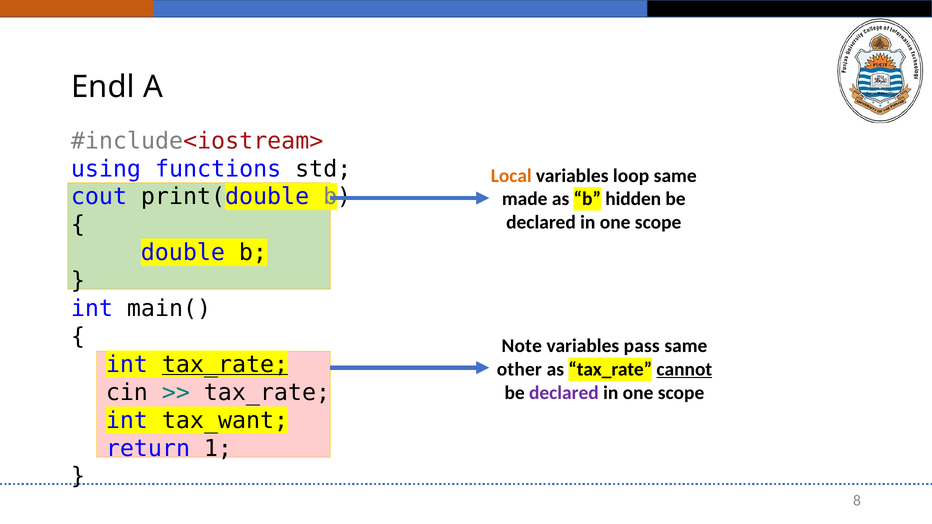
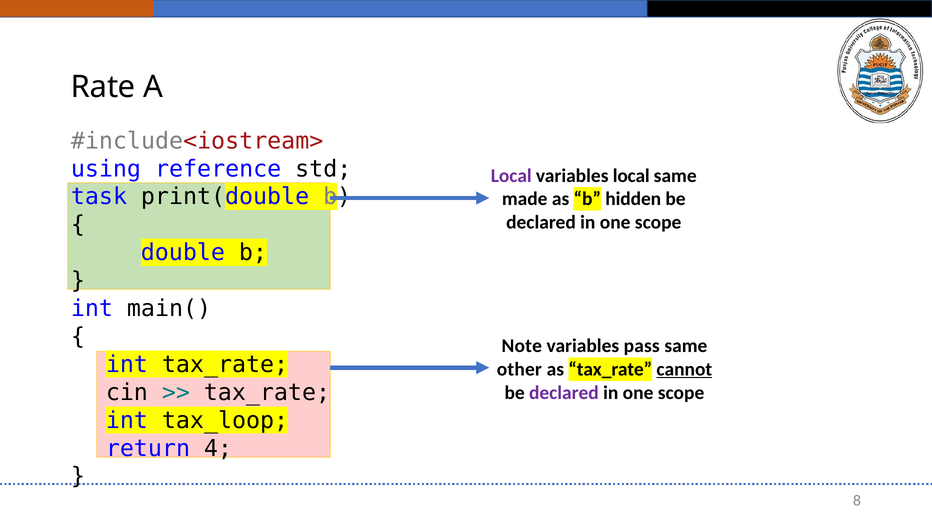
Endl: Endl -> Rate
functions: functions -> reference
Local at (511, 176) colour: orange -> purple
variables loop: loop -> local
cout: cout -> task
tax_rate at (225, 365) underline: present -> none
tax_want: tax_want -> tax_loop
1: 1 -> 4
